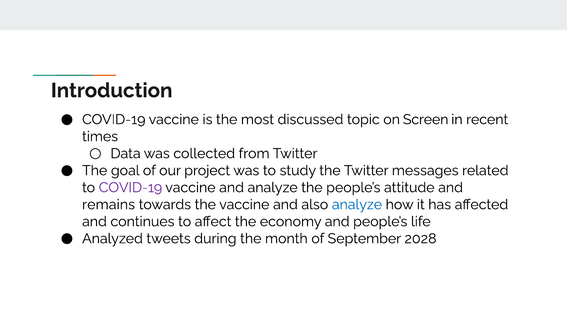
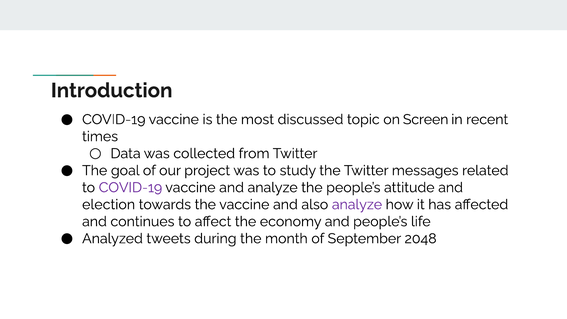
remains: remains -> election
analyze at (357, 205) colour: blue -> purple
2028: 2028 -> 2048
